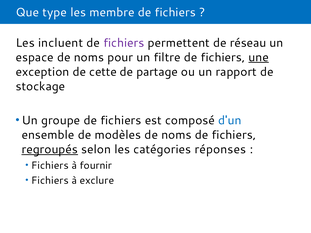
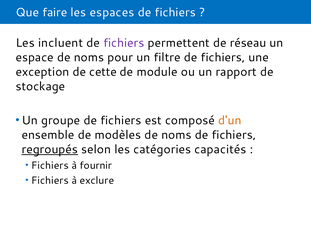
type: type -> faire
membre: membre -> espaces
une underline: present -> none
partage: partage -> module
d'un colour: blue -> orange
réponses: réponses -> capacités
